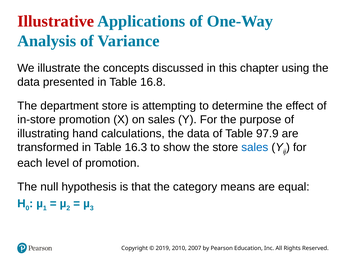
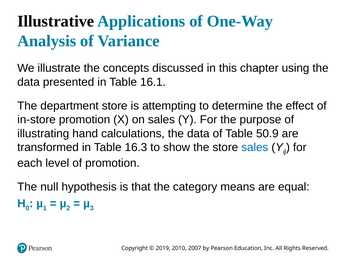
Illustrative colour: red -> black
16.8: 16.8 -> 16.1
97.9: 97.9 -> 50.9
